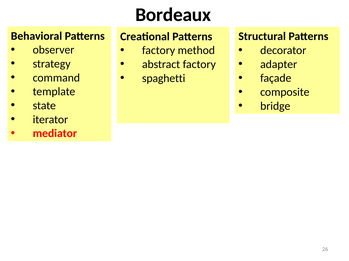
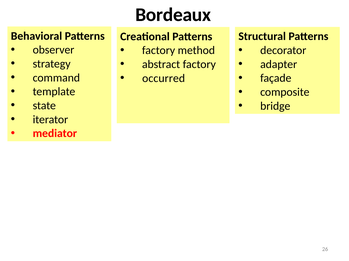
spaghetti: spaghetti -> occurred
